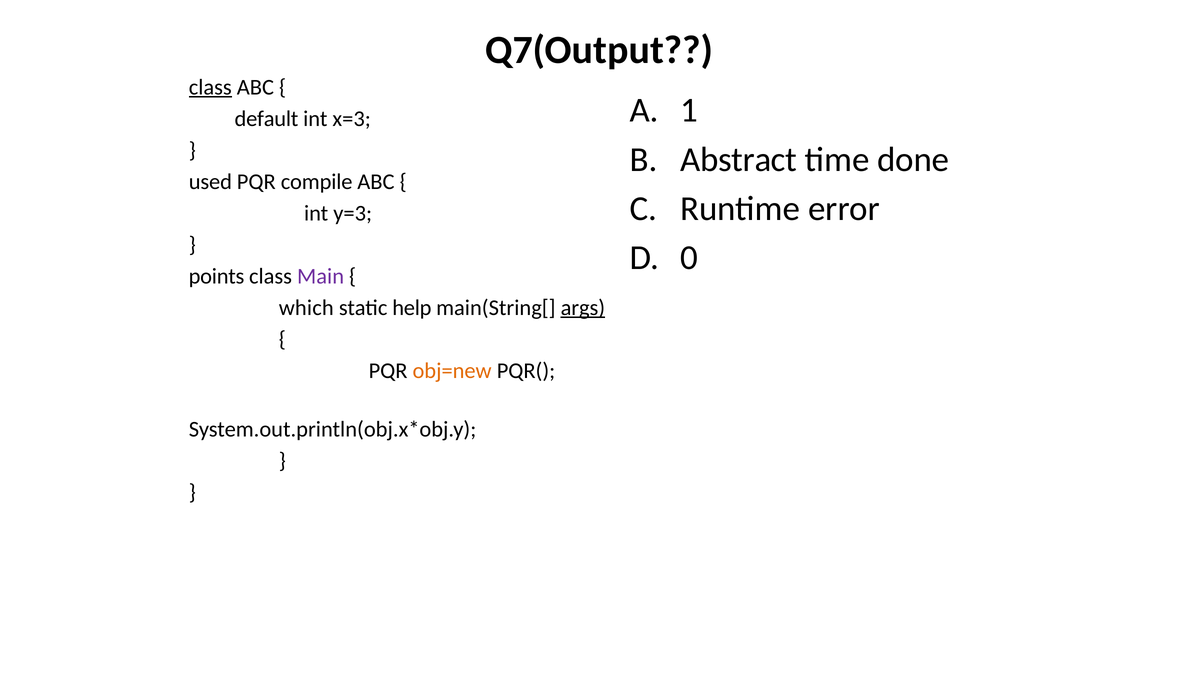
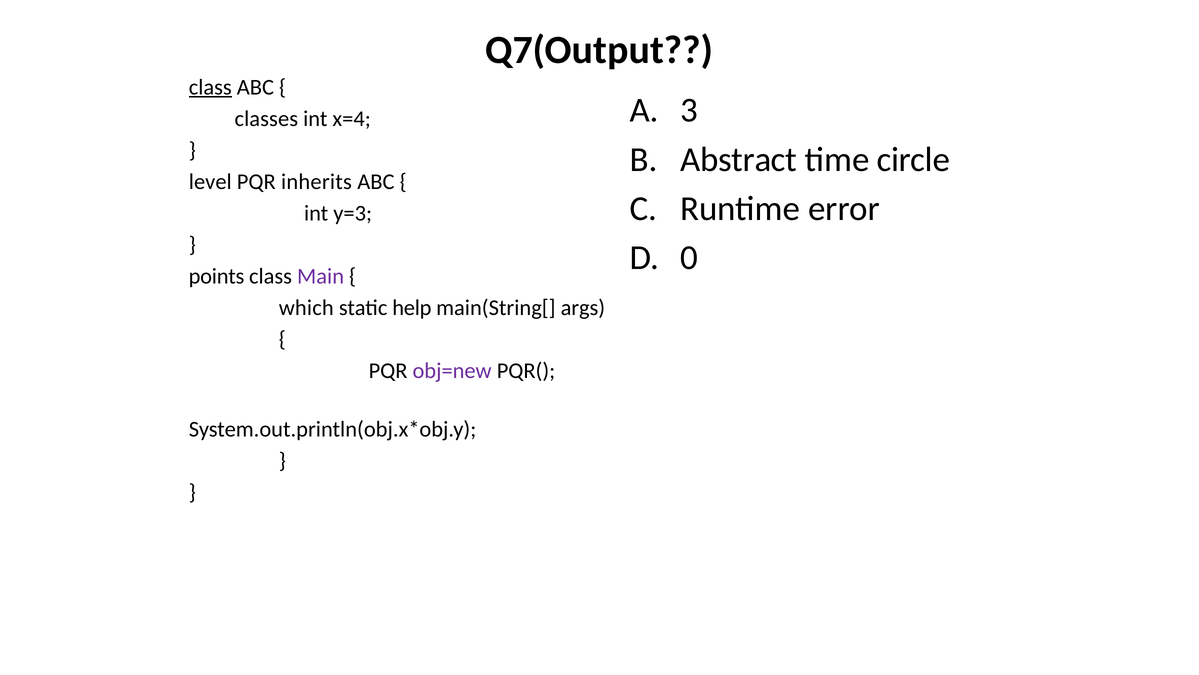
1: 1 -> 3
default: default -> classes
x=3: x=3 -> x=4
done: done -> circle
used: used -> level
compile: compile -> inherits
args underline: present -> none
obj=new colour: orange -> purple
